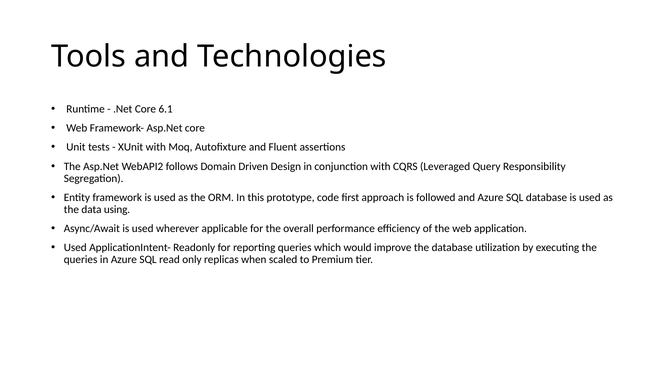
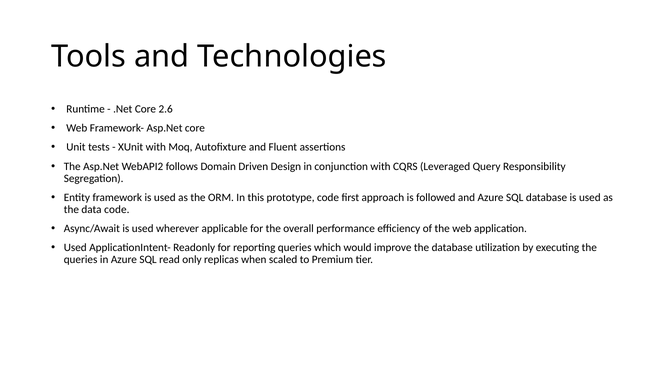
6.1: 6.1 -> 2.6
data using: using -> code
